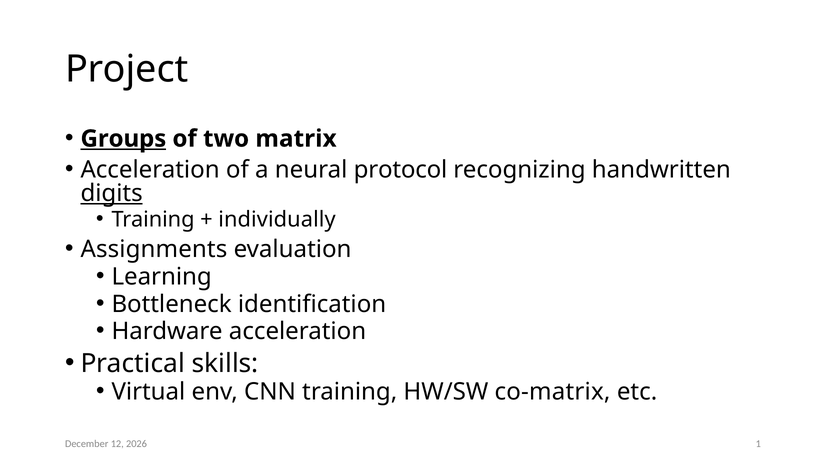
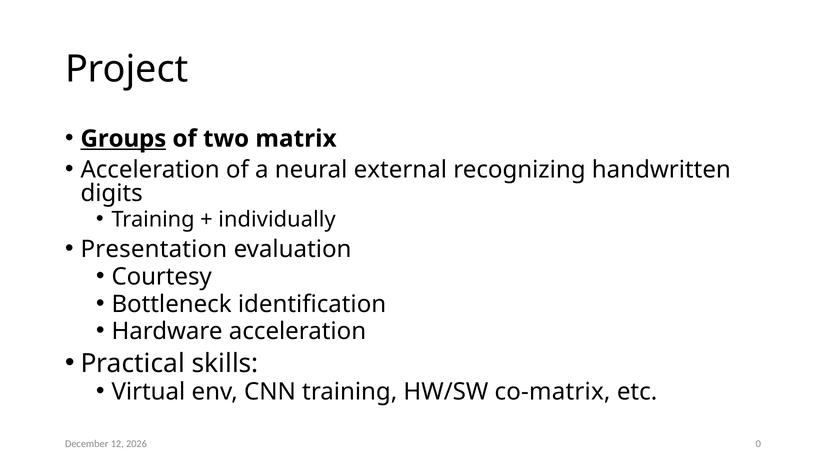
protocol: protocol -> external
digits underline: present -> none
Assignments: Assignments -> Presentation
Learning: Learning -> Courtesy
1: 1 -> 0
